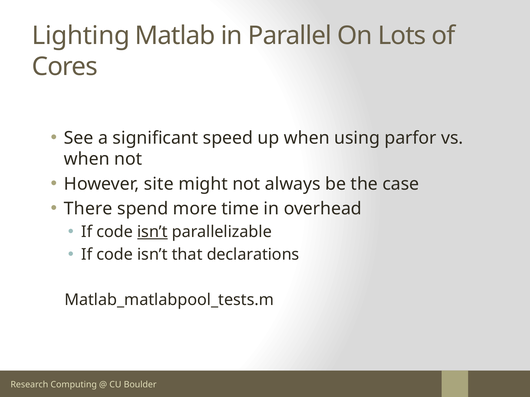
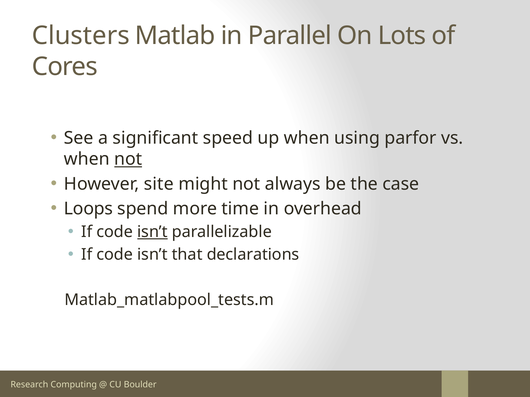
Lighting: Lighting -> Clusters
not at (128, 159) underline: none -> present
There: There -> Loops
